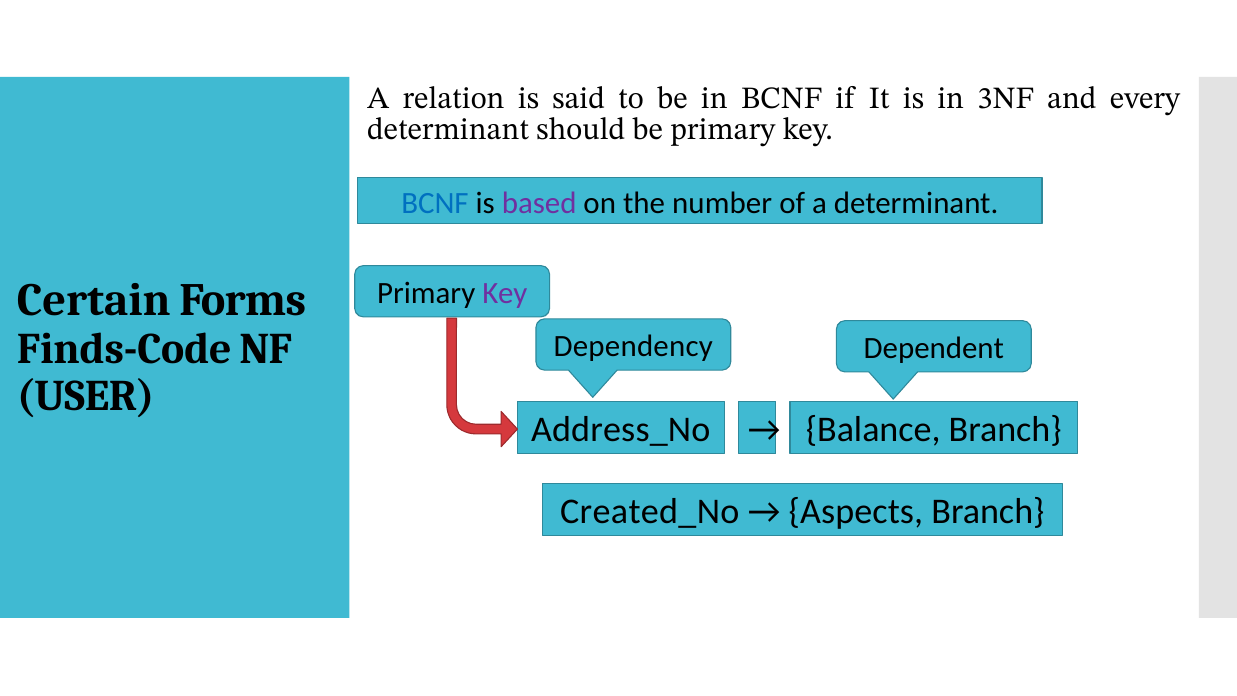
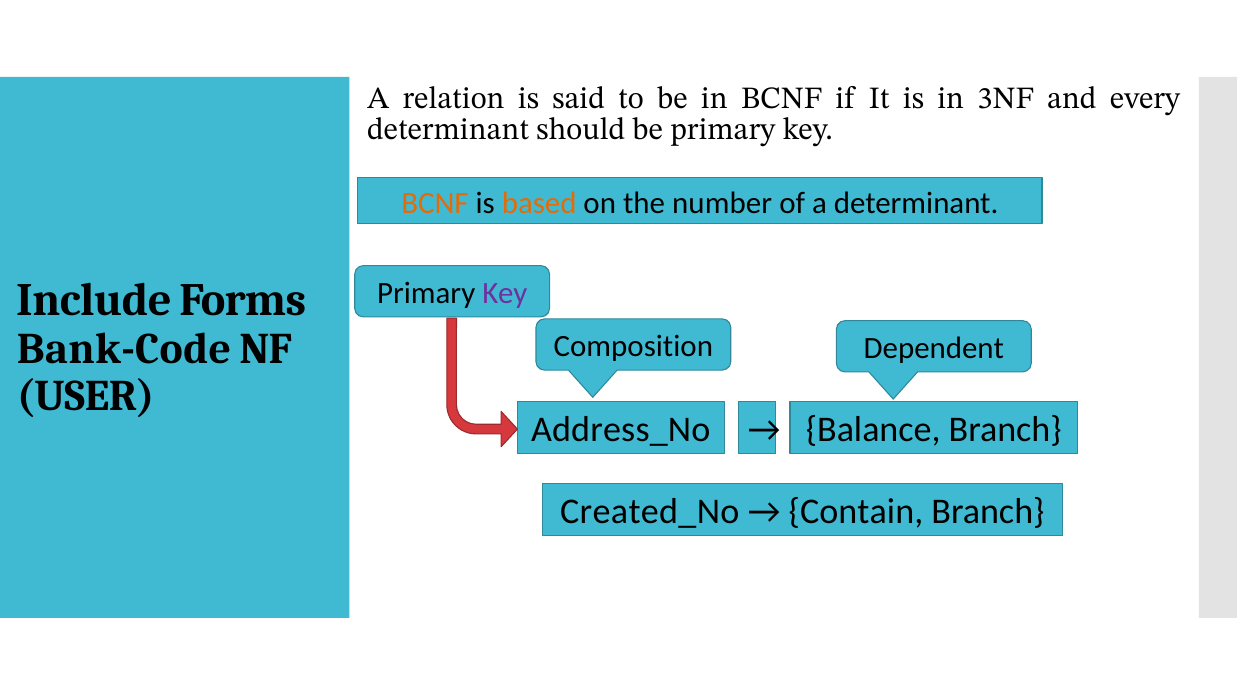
BCNF at (435, 203) colour: blue -> orange
based colour: purple -> orange
Certain: Certain -> Include
Finds-Code: Finds-Code -> Bank-Code
Dependency: Dependency -> Composition
Aspects: Aspects -> Contain
